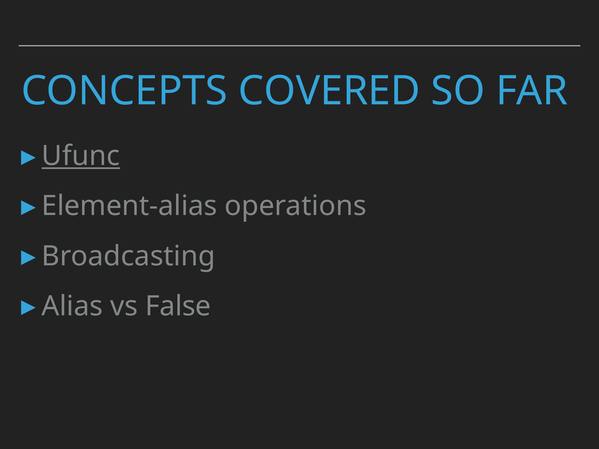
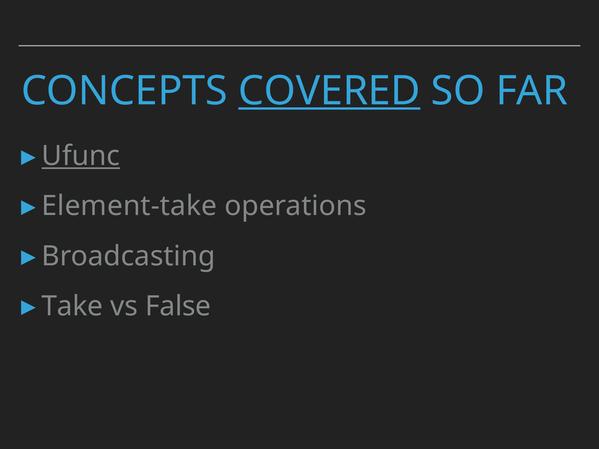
COVERED underline: none -> present
Element-alias: Element-alias -> Element-take
Alias: Alias -> Take
